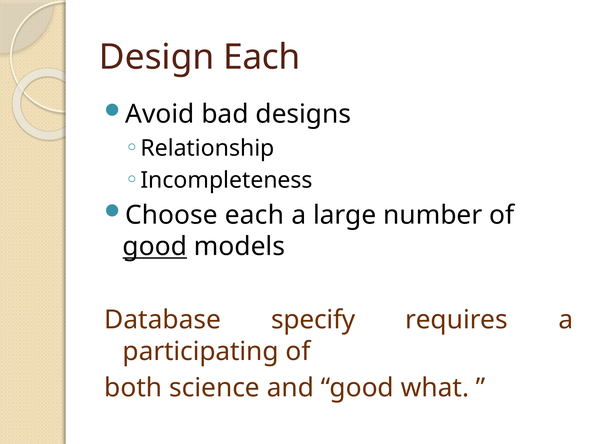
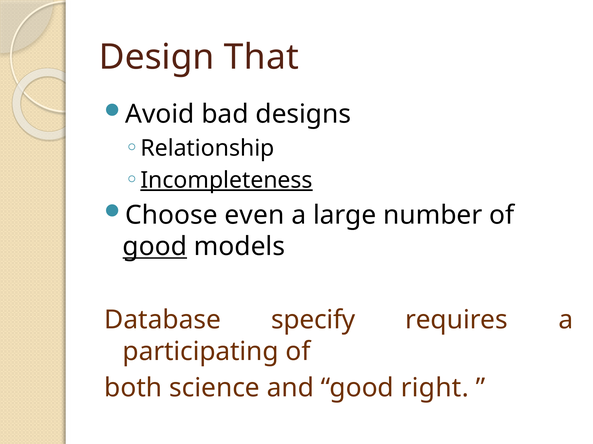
Design Each: Each -> That
Incompleteness underline: none -> present
Choose each: each -> even
what: what -> right
